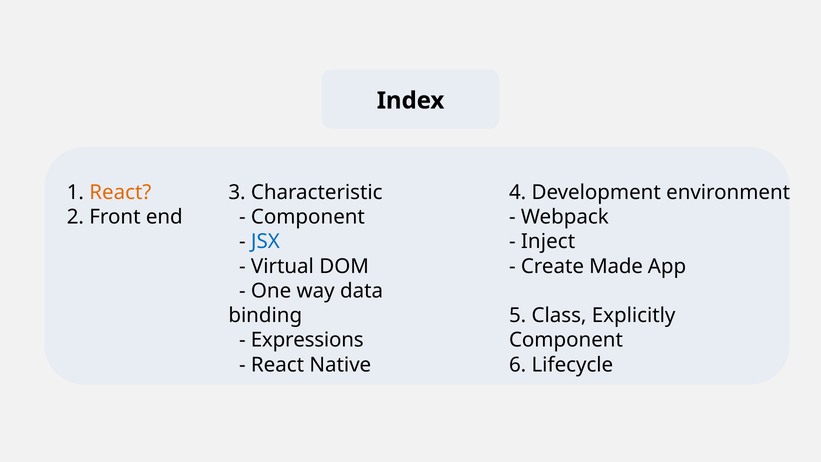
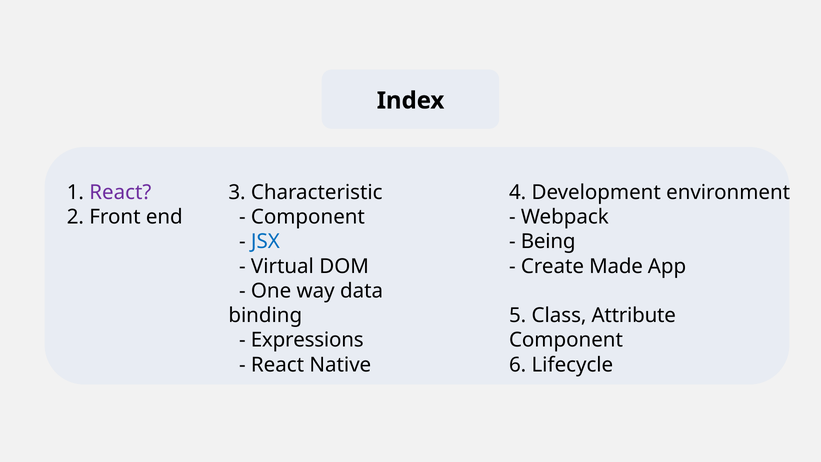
React at (120, 192) colour: orange -> purple
Inject: Inject -> Being
Explicitly: Explicitly -> Attribute
